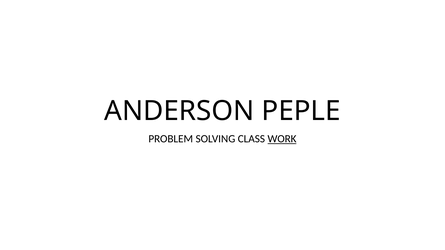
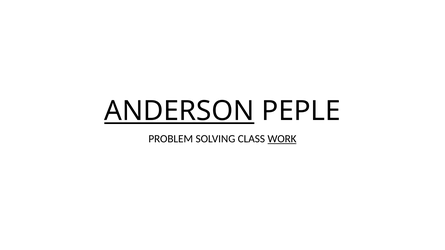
ANDERSON underline: none -> present
